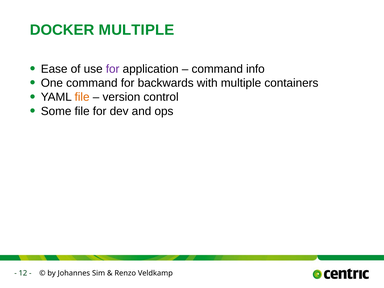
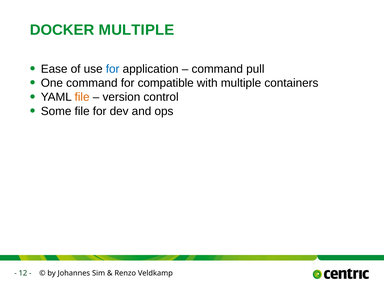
for at (113, 69) colour: purple -> blue
info: info -> pull
backwards: backwards -> compatible
